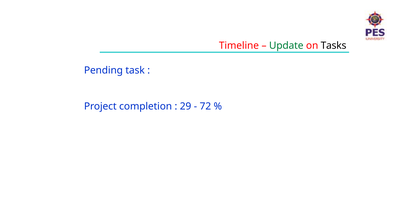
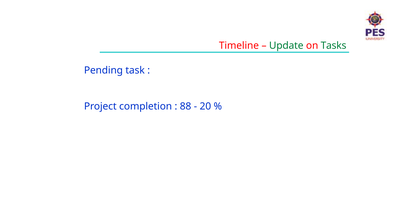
Tasks colour: black -> green
29: 29 -> 88
72: 72 -> 20
